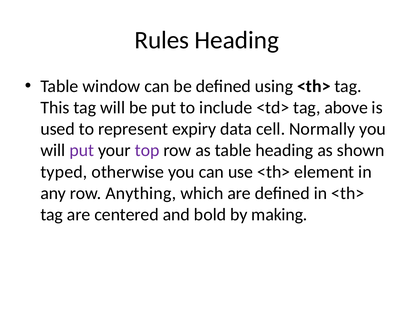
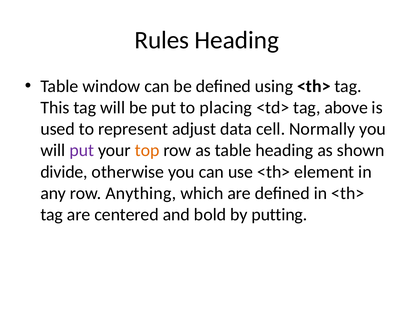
include: include -> placing
expiry: expiry -> adjust
top colour: purple -> orange
typed: typed -> divide
making: making -> putting
